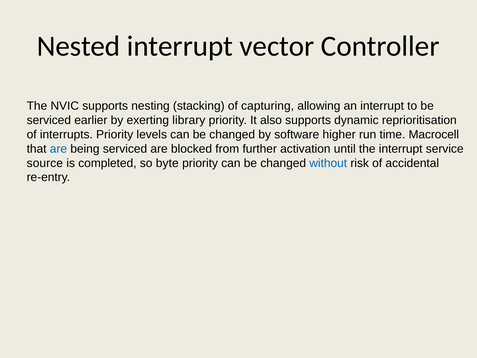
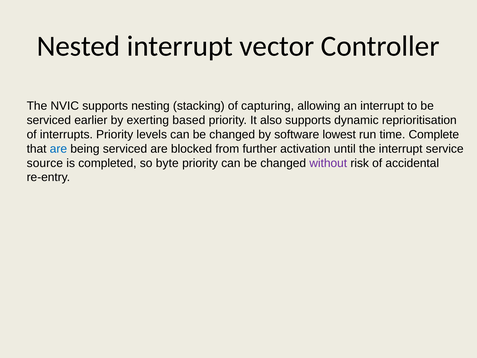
library: library -> based
higher: higher -> lowest
Macrocell: Macrocell -> Complete
without colour: blue -> purple
